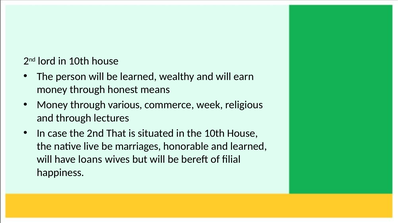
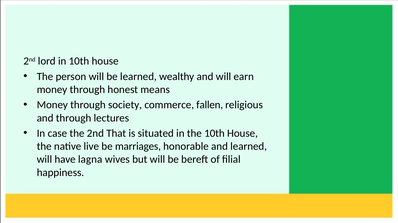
various: various -> society
week: week -> fallen
loans: loans -> lagna
